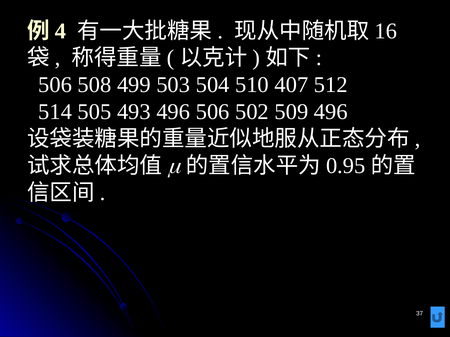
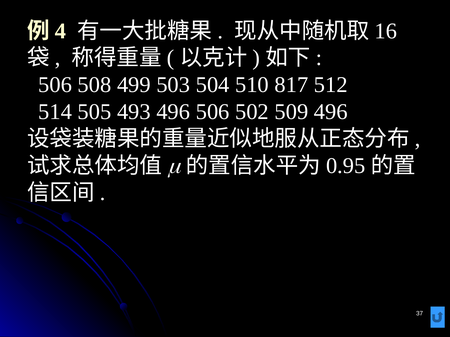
407: 407 -> 817
